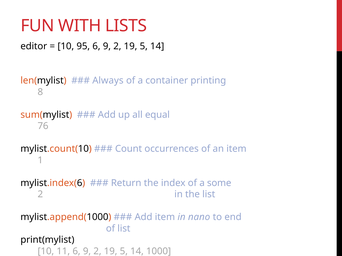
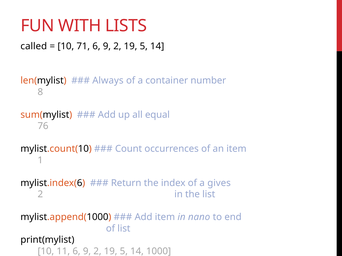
editor: editor -> called
95: 95 -> 71
printing: printing -> number
some: some -> gives
